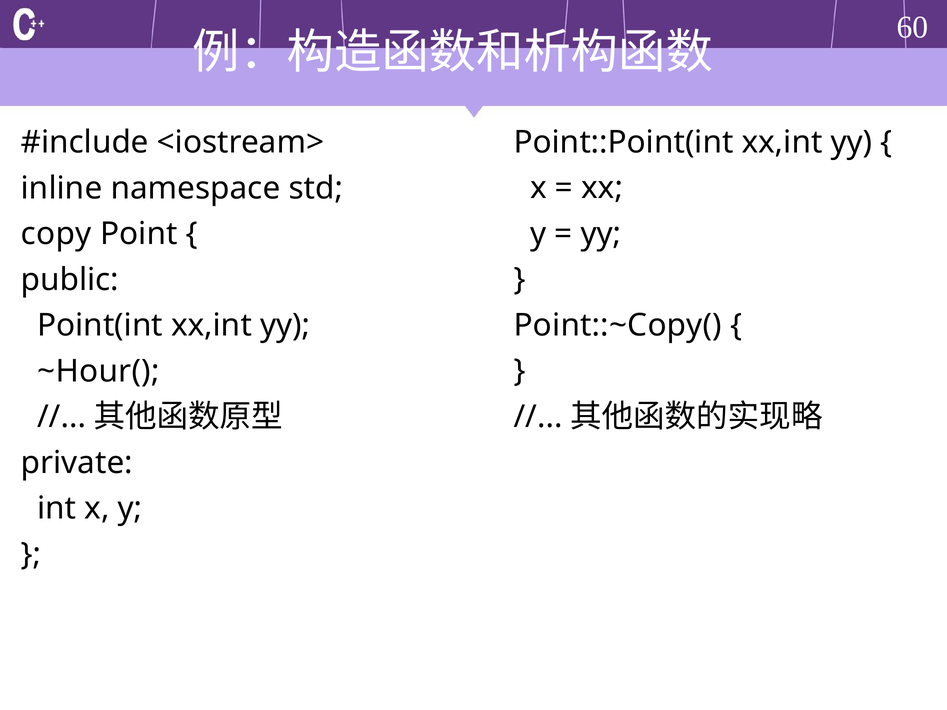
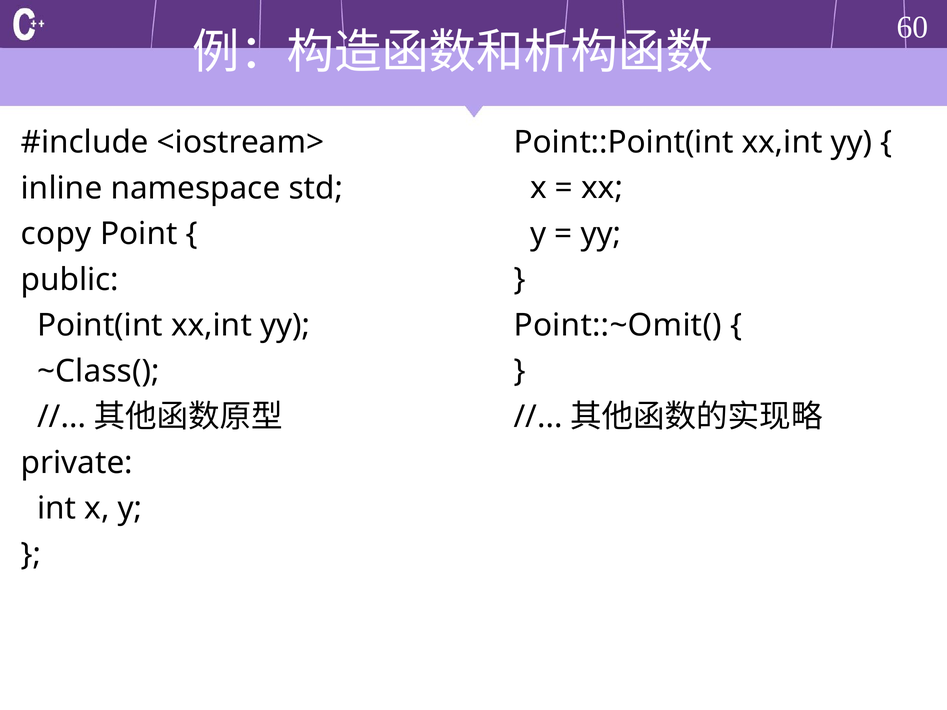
Point::~Copy(: Point::~Copy( -> Point::~Omit(
~Hour(: ~Hour( -> ~Class(
